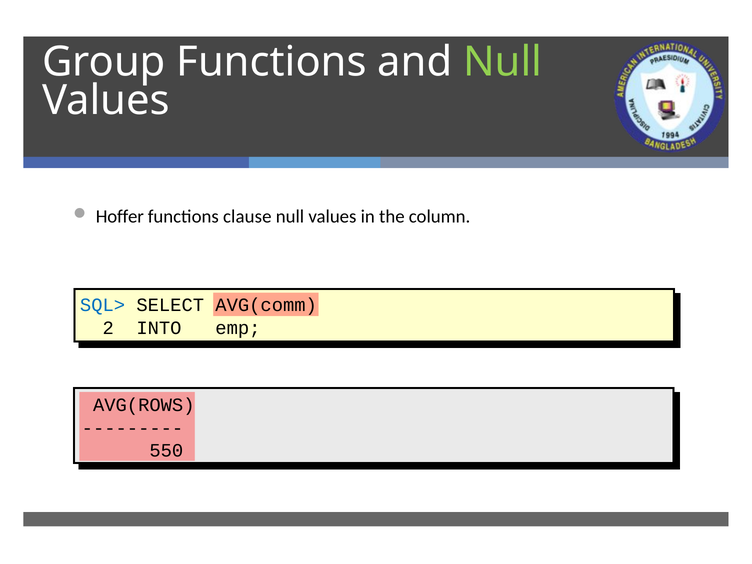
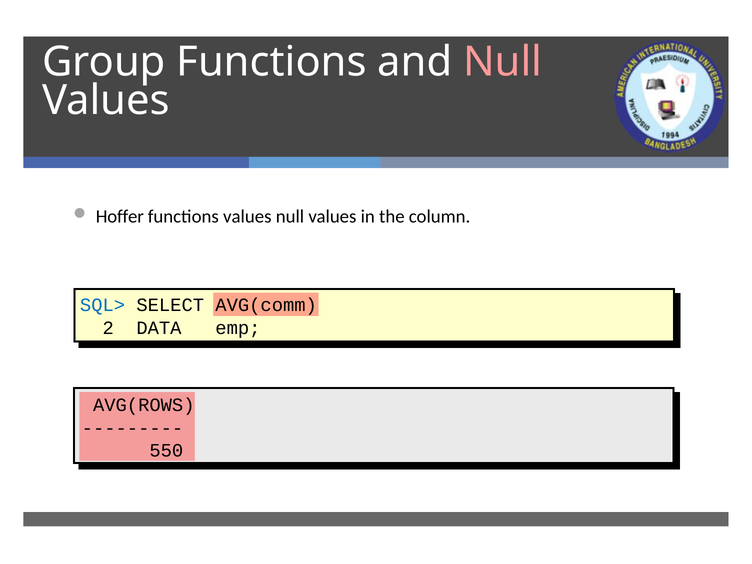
Null at (503, 62) colour: light green -> pink
functions clause: clause -> values
INTO: INTO -> DATA
